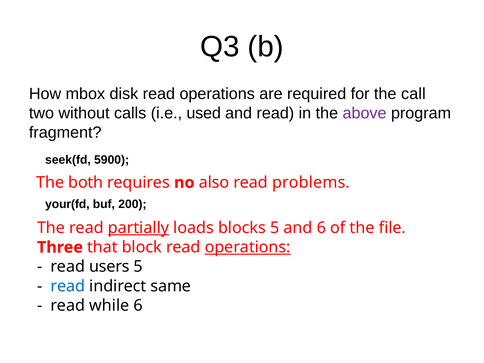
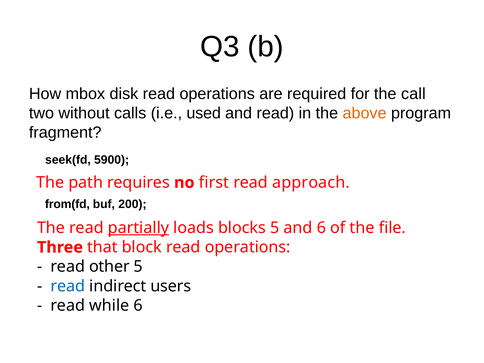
above colour: purple -> orange
both: both -> path
also: also -> first
problems: problems -> approach
your(fd: your(fd -> from(fd
operations at (248, 247) underline: present -> none
users: users -> other
same: same -> users
